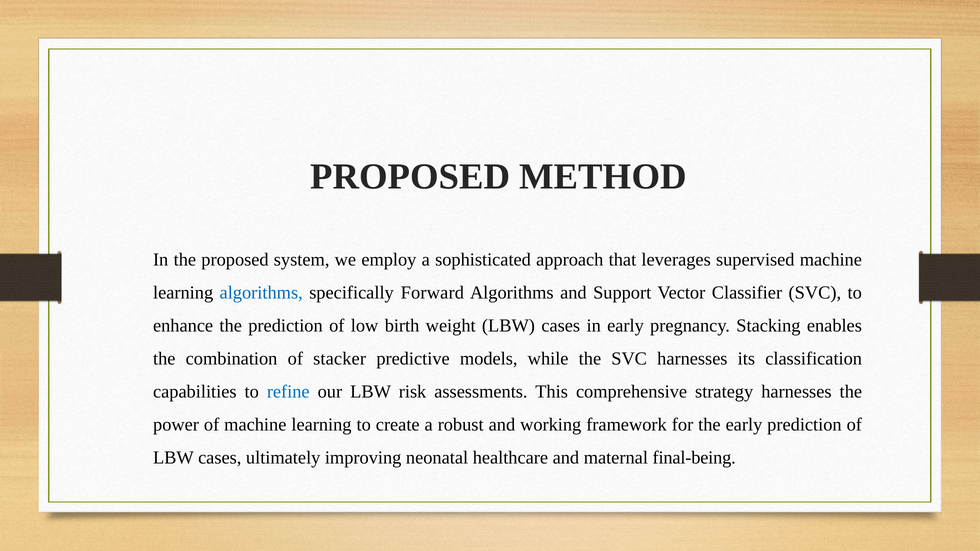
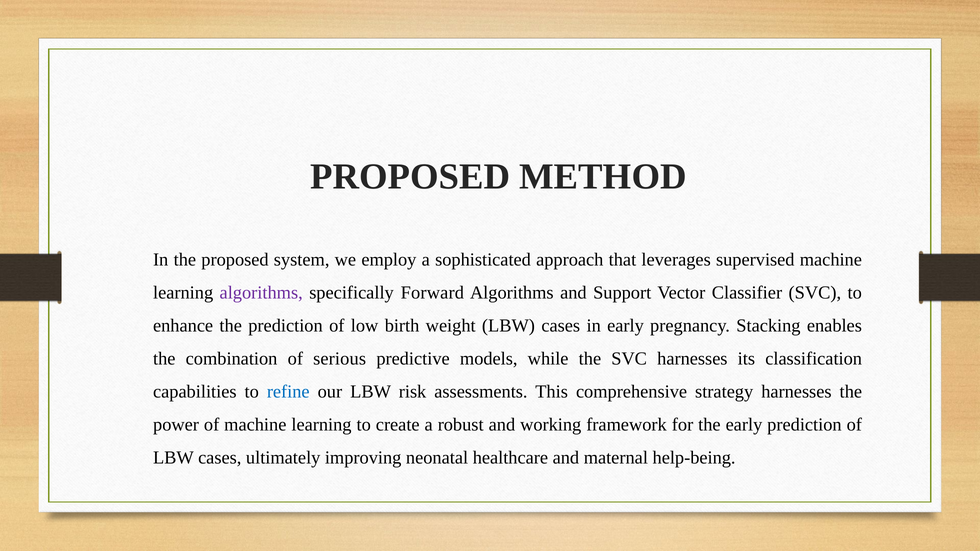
algorithms at (261, 293) colour: blue -> purple
stacker: stacker -> serious
final-being: final-being -> help-being
